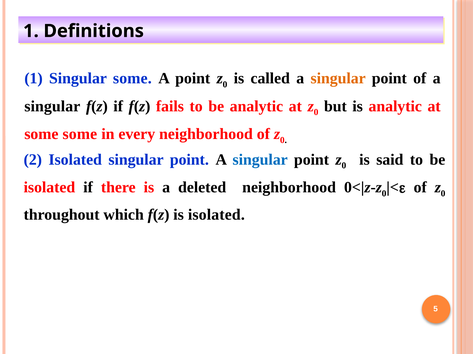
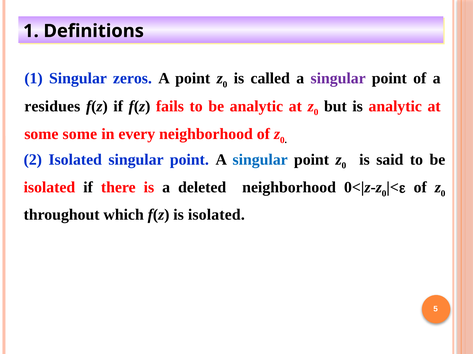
Singular some: some -> zeros
singular at (338, 78) colour: orange -> purple
singular at (52, 106): singular -> residues
